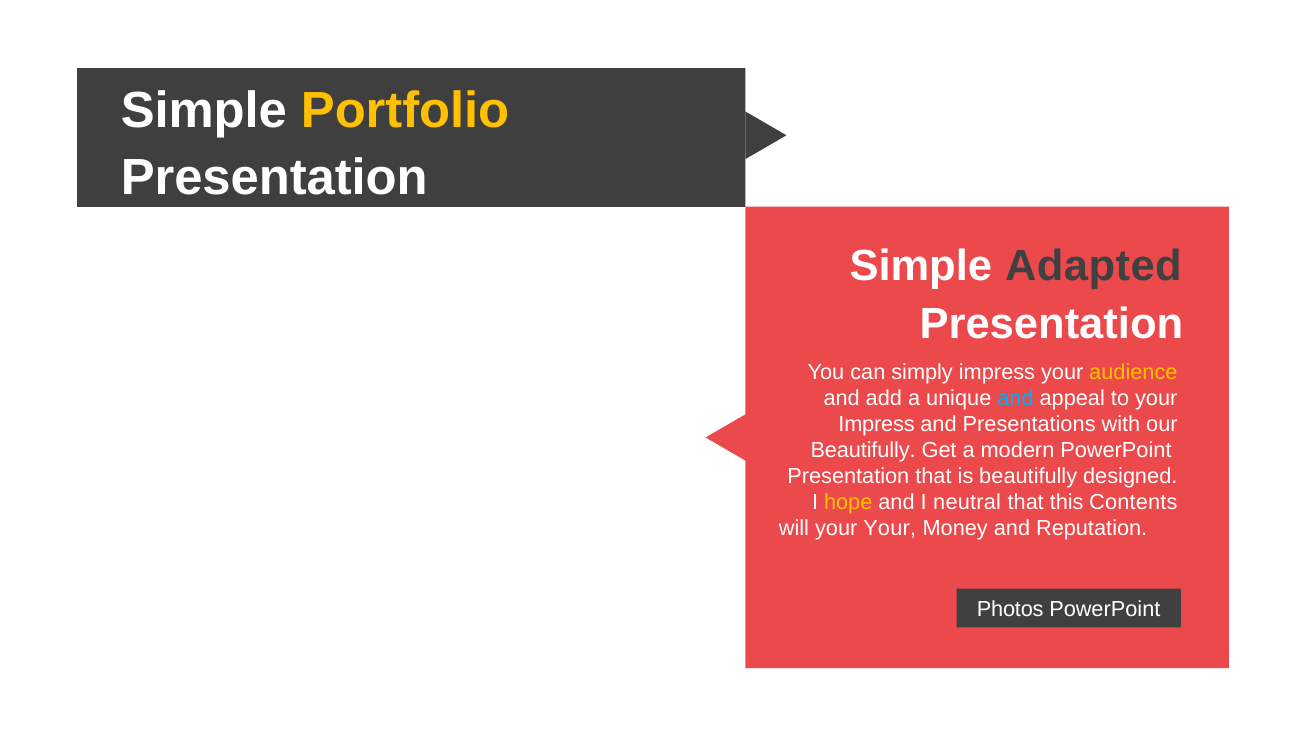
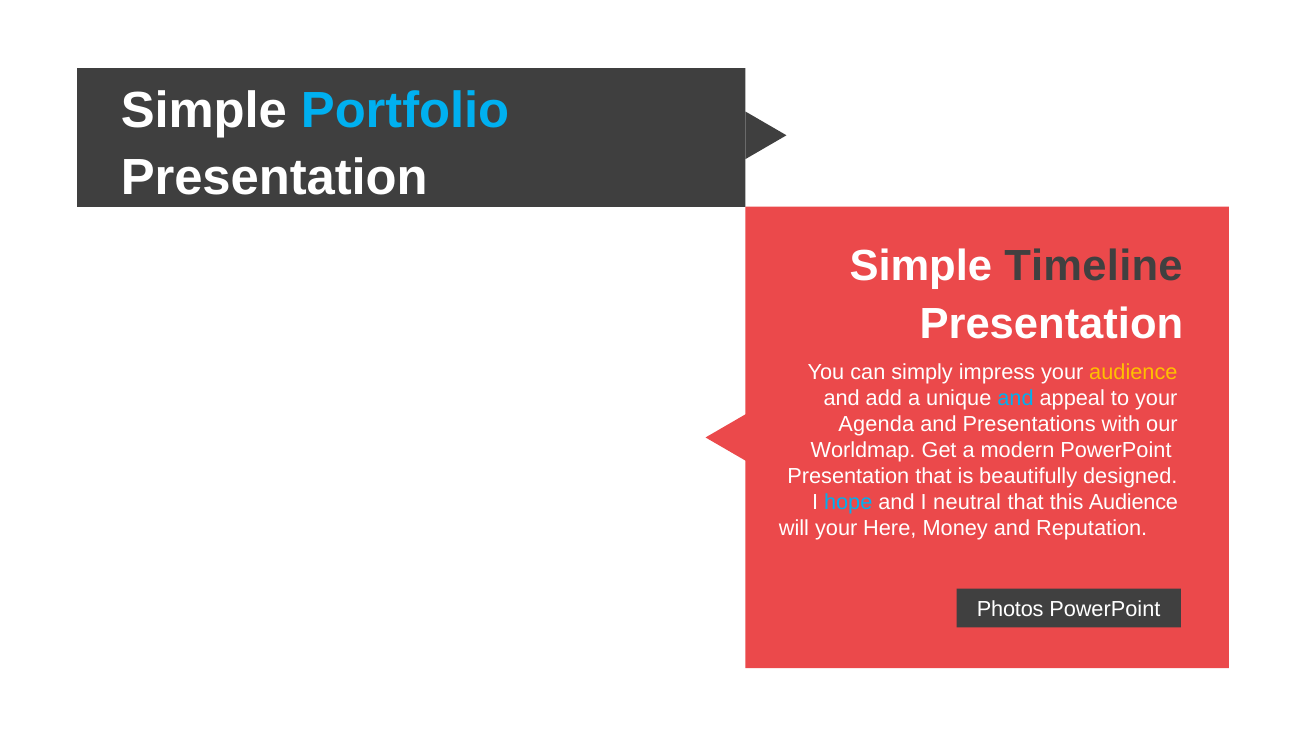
Portfolio colour: yellow -> light blue
Adapted: Adapted -> Timeline
Impress at (877, 424): Impress -> Agenda
Beautifully at (863, 450): Beautifully -> Worldmap
hope colour: yellow -> light blue
this Contents: Contents -> Audience
your Your: Your -> Here
